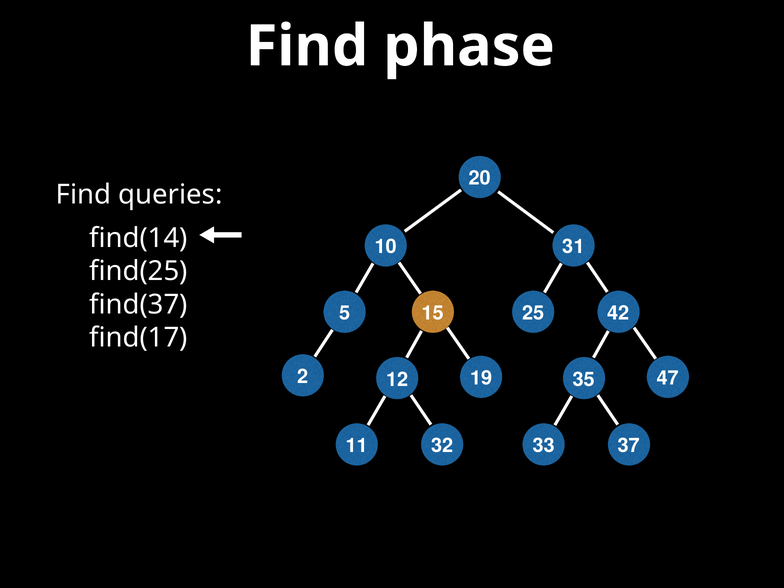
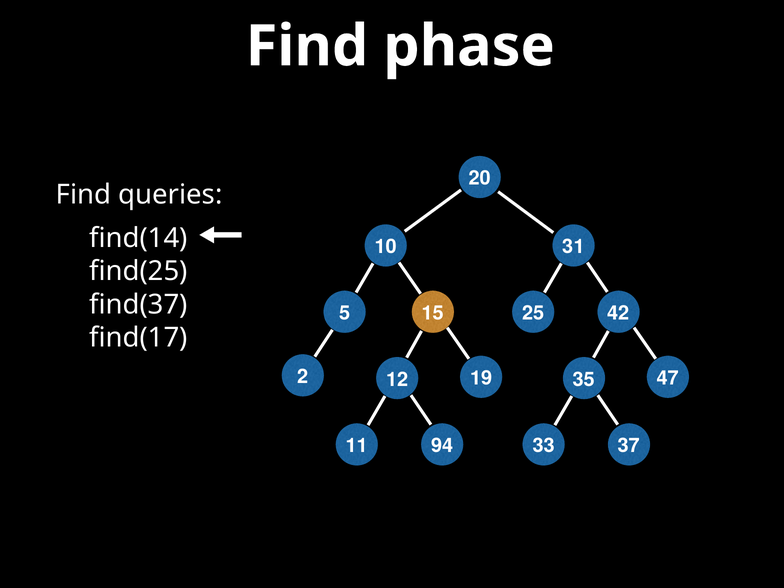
32: 32 -> 94
